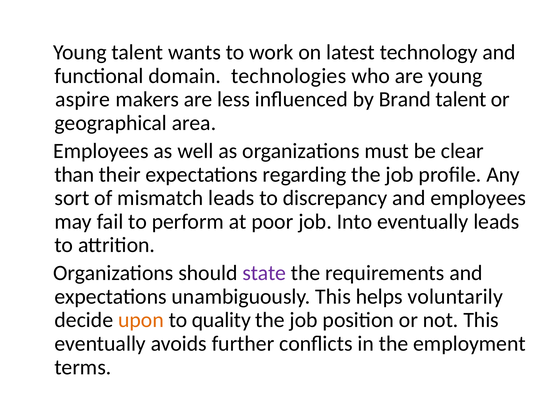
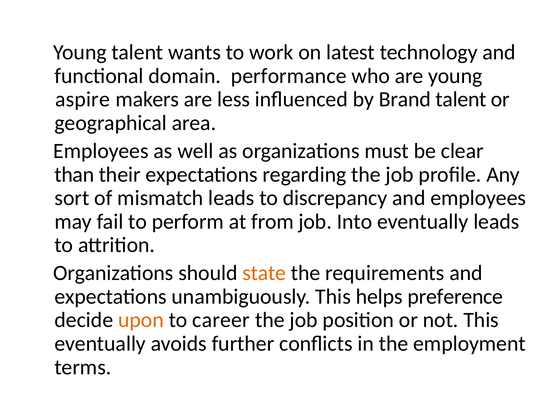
technologies: technologies -> performance
poor: poor -> from
state colour: purple -> orange
voluntarily: voluntarily -> preference
quality: quality -> career
